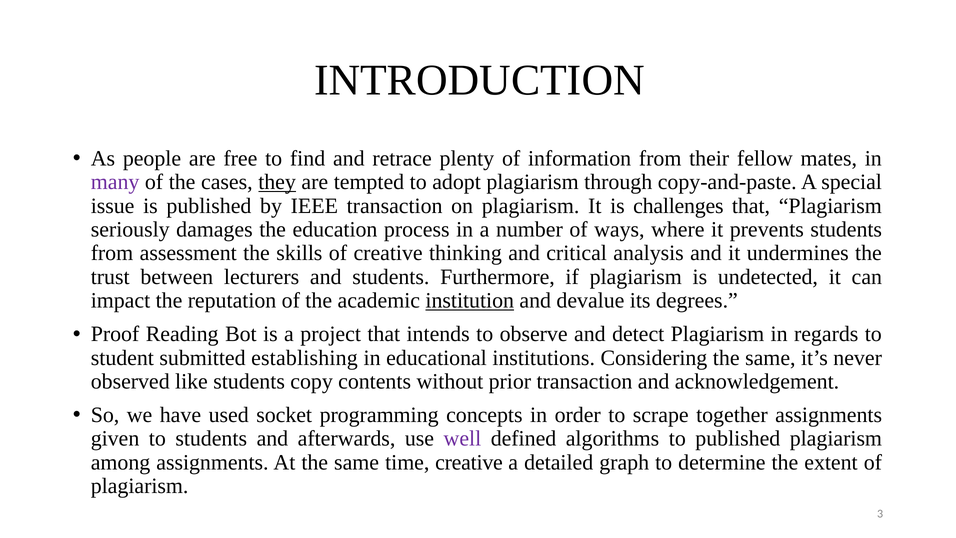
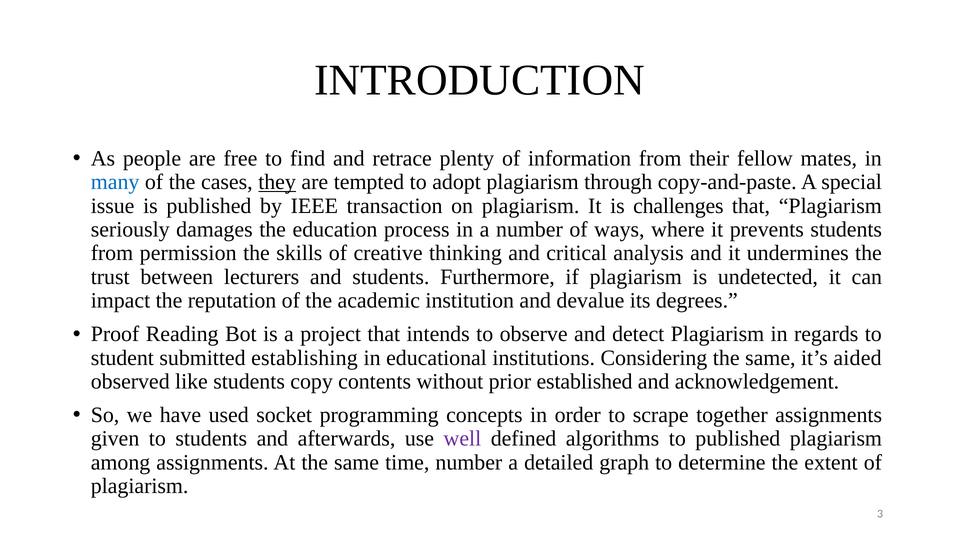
many colour: purple -> blue
assessment: assessment -> permission
institution underline: present -> none
never: never -> aided
prior transaction: transaction -> established
time creative: creative -> number
